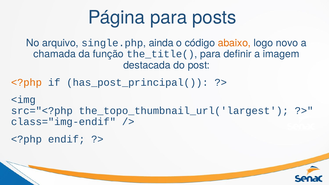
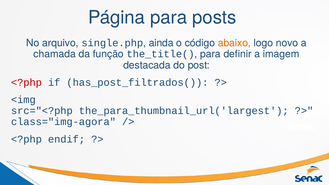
<?php at (26, 82) colour: orange -> red
has_post_principal(: has_post_principal( -> has_post_filtrados(
the_topo_thumbnail_url('largest: the_topo_thumbnail_url('largest -> the_para_thumbnail_url('largest
class="img-endif: class="img-endif -> class="img-agora
